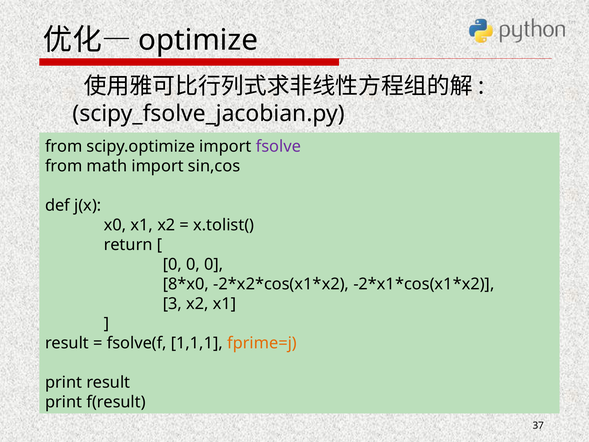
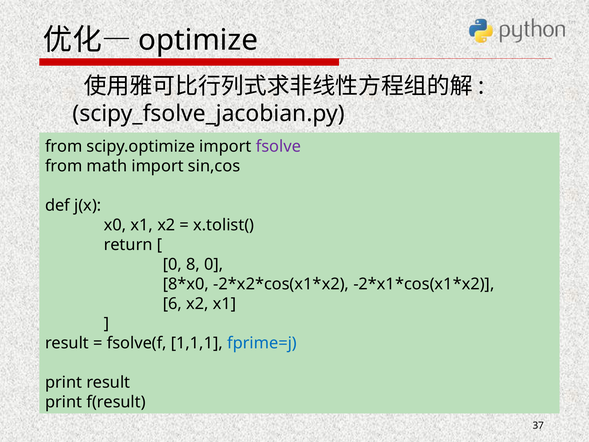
0 at (193, 264): 0 -> 8
3: 3 -> 6
fprime=j colour: orange -> blue
